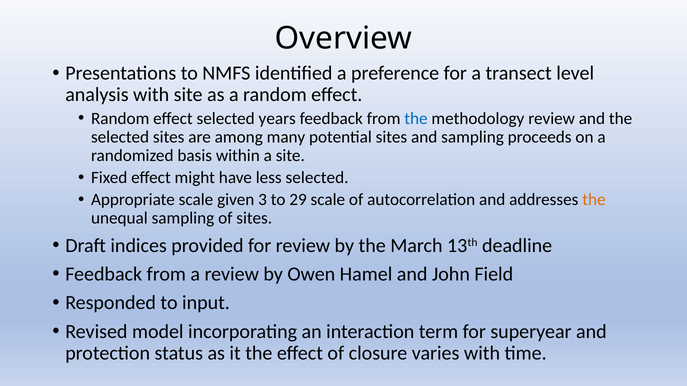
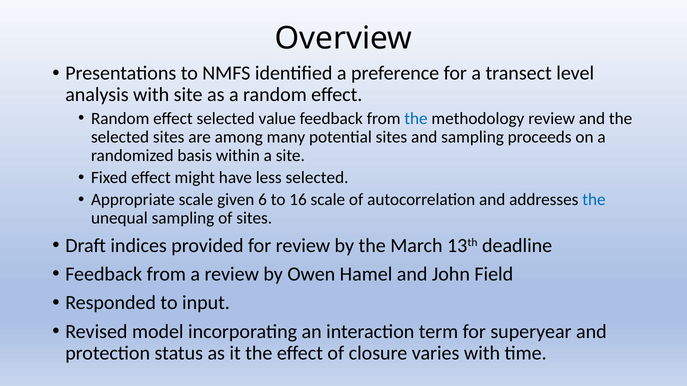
years: years -> value
3: 3 -> 6
29: 29 -> 16
the at (594, 200) colour: orange -> blue
